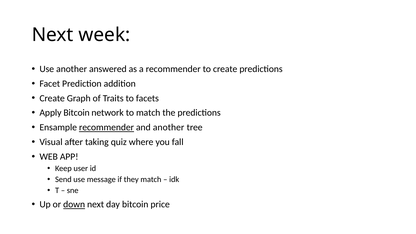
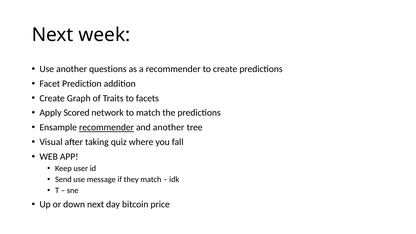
answered: answered -> questions
Apply Bitcoin: Bitcoin -> Scored
down underline: present -> none
